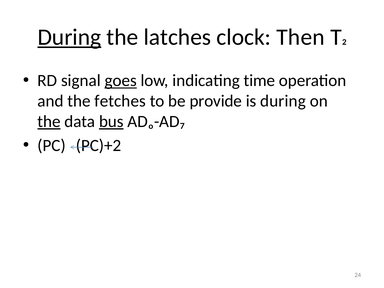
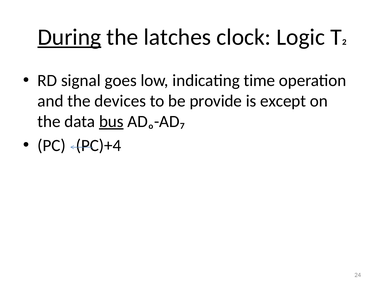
Then: Then -> Logic
goes underline: present -> none
fetches: fetches -> devices
is during: during -> except
the at (49, 122) underline: present -> none
PC)+2: PC)+2 -> PC)+4
